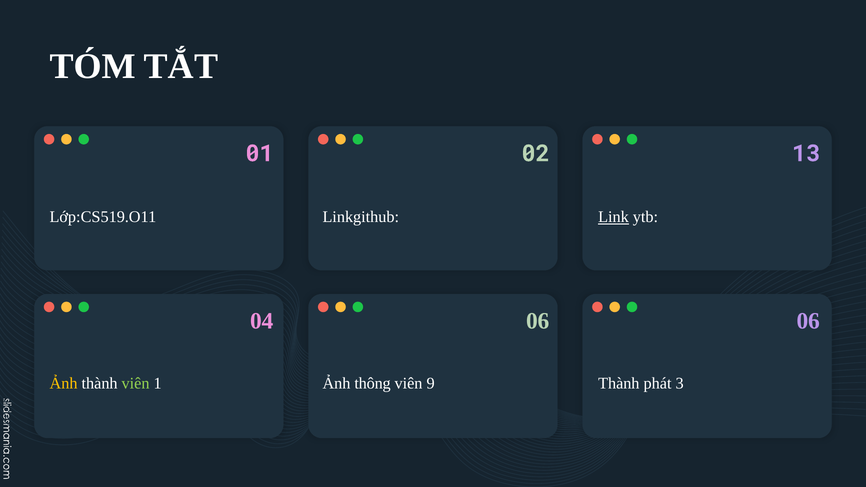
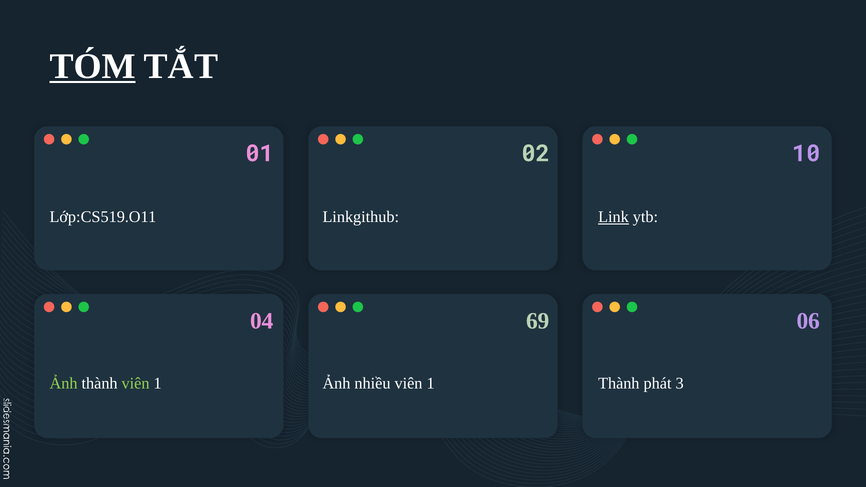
TÓM underline: none -> present
13: 13 -> 10
04 06: 06 -> 69
Ảnh at (64, 384) colour: yellow -> light green
thông: thông -> nhiều
9 at (431, 384): 9 -> 1
